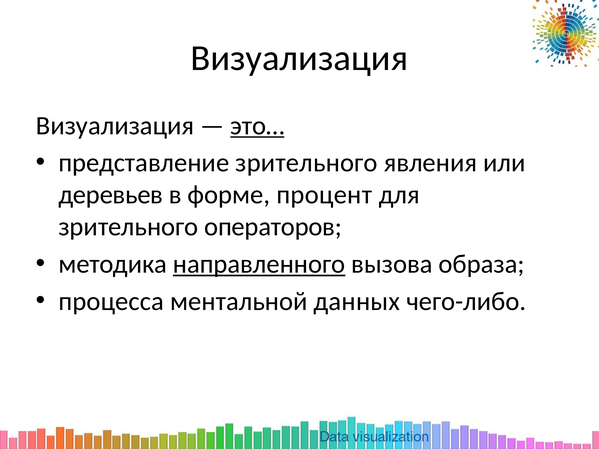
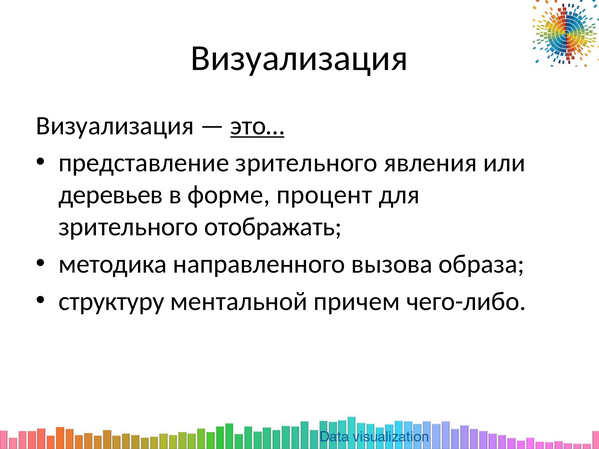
операторов: операторов -> отображать
направленного underline: present -> none
процесса: процесса -> структуру
данных: данных -> причем
